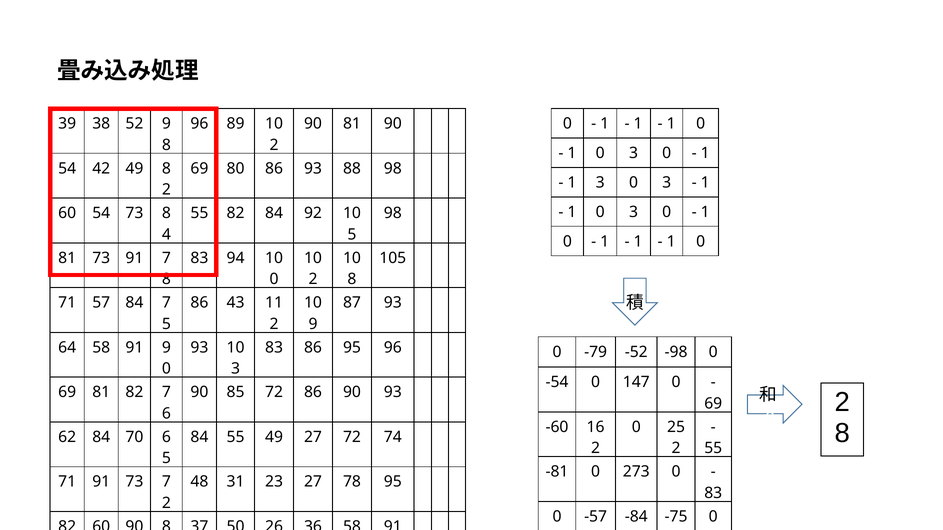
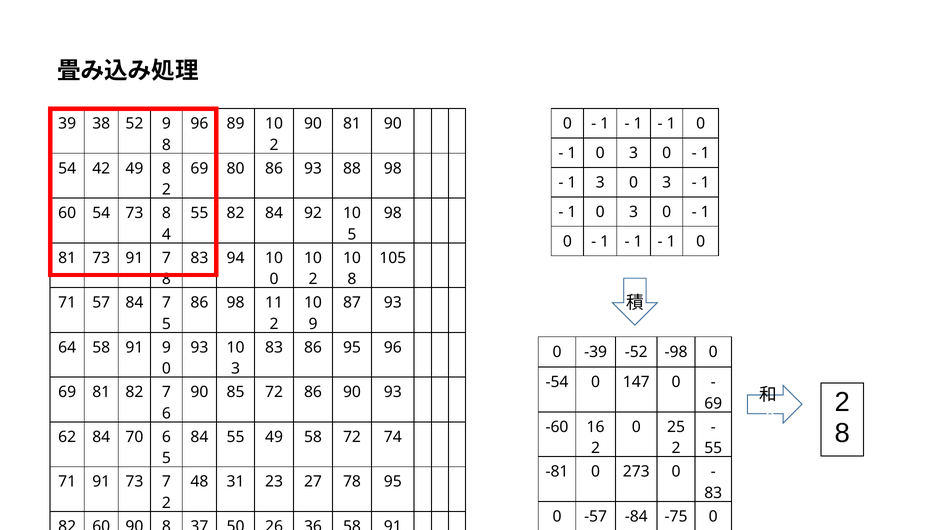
86 43: 43 -> 98
-79: -79 -> -39
49 27: 27 -> 58
